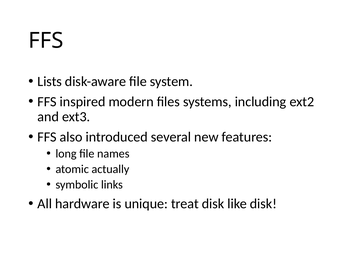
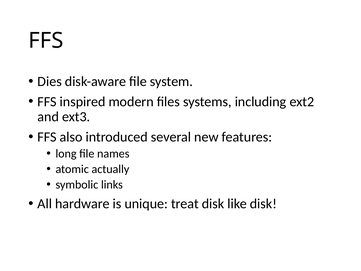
Lists: Lists -> Dies
